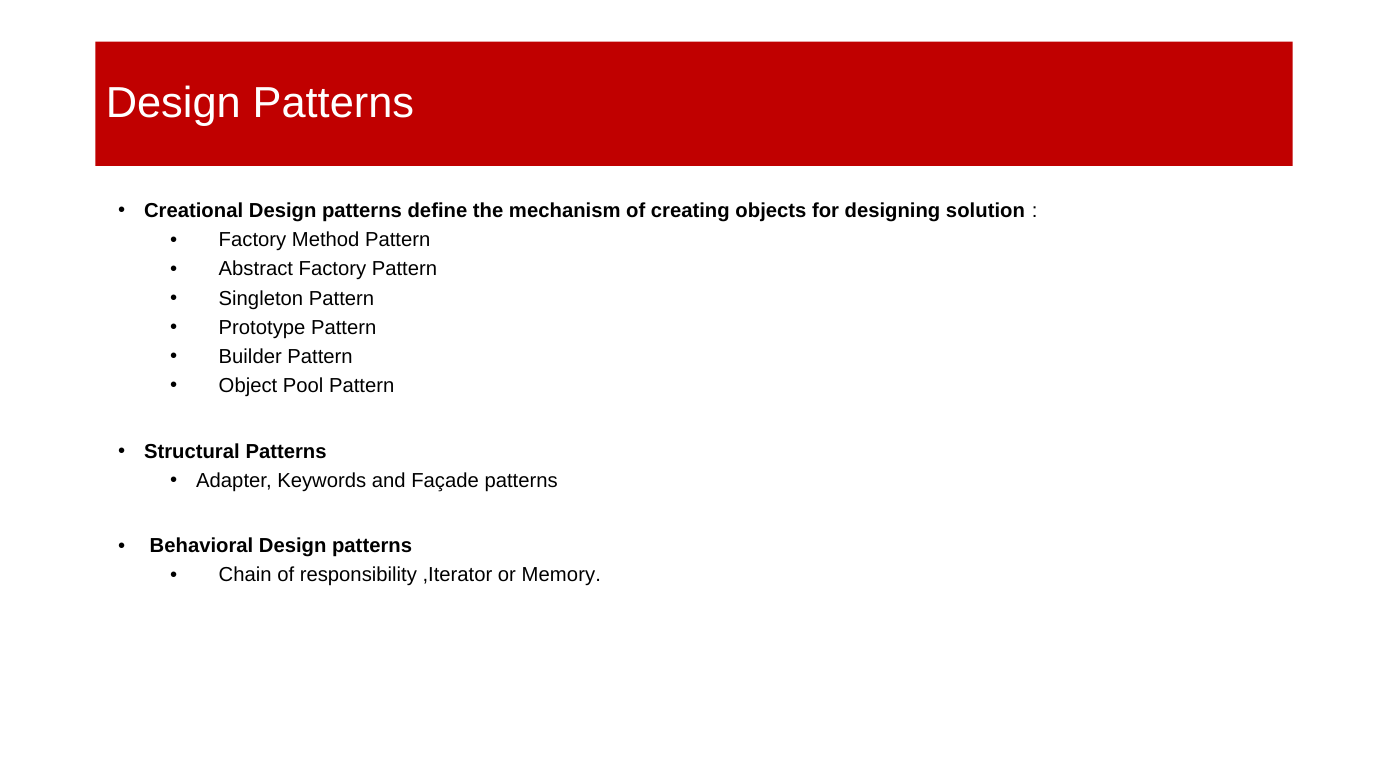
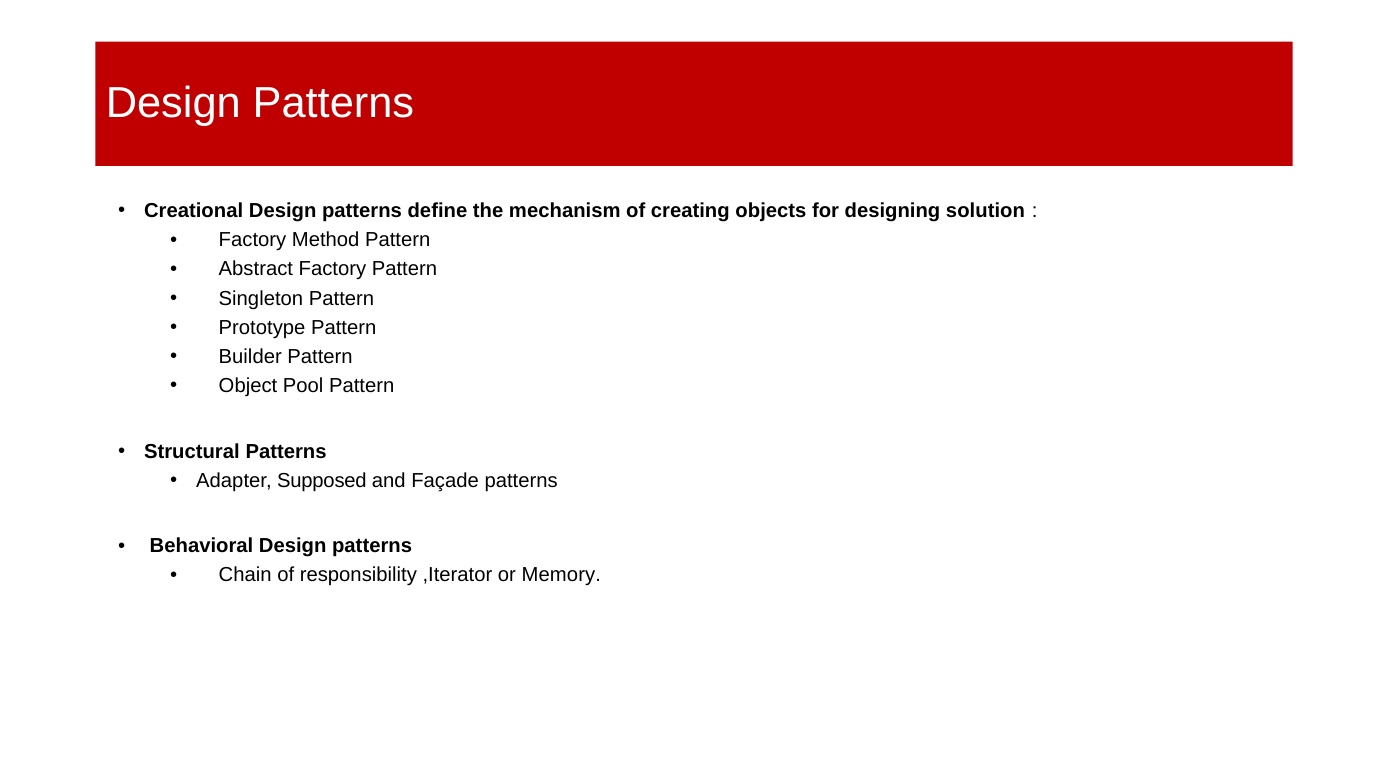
Keywords: Keywords -> Supposed
